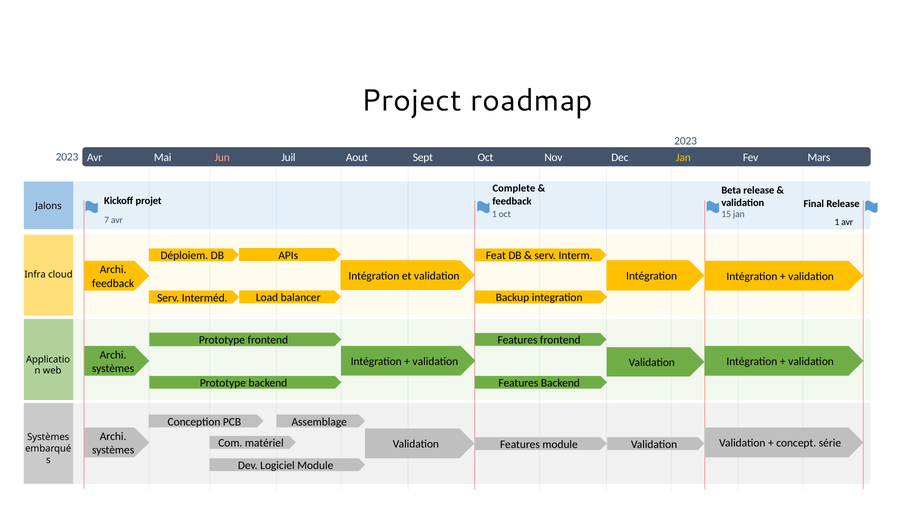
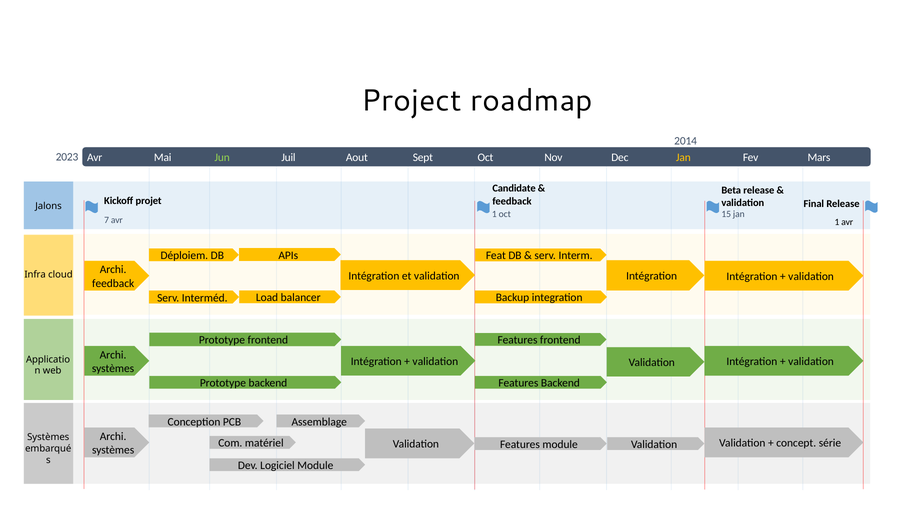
2023 at (686, 141): 2023 -> 2014
Jun colour: pink -> light green
Complete: Complete -> Candidate
